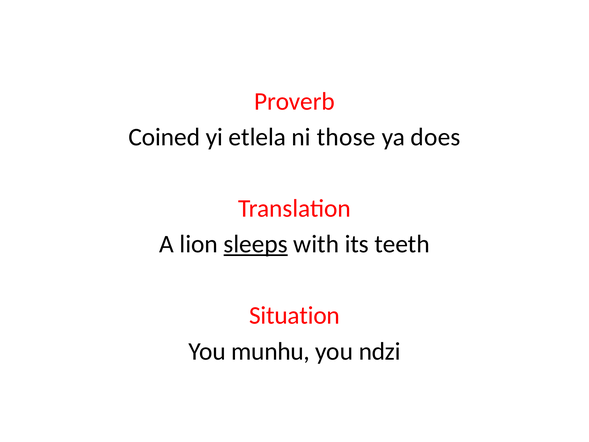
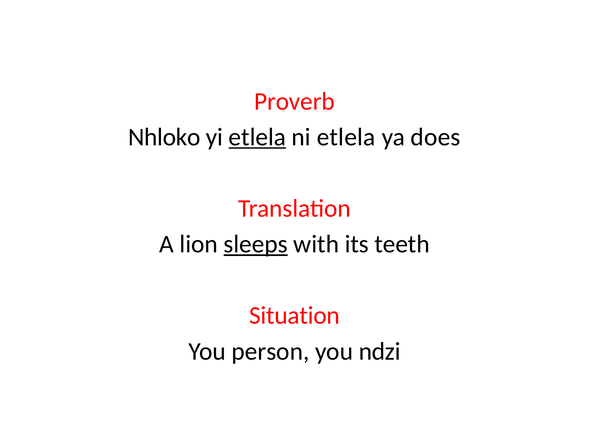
Coined: Coined -> Nhloko
etlela at (257, 137) underline: none -> present
ni those: those -> etlela
munhu: munhu -> person
